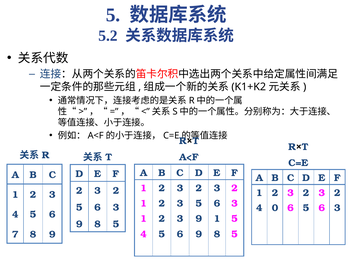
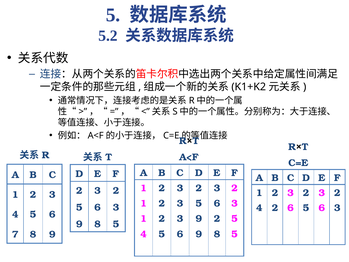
4 0: 0 -> 2
9 1: 1 -> 2
